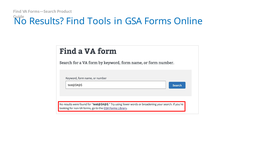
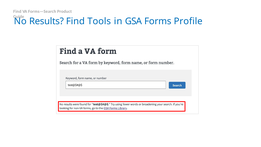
Online: Online -> Profile
